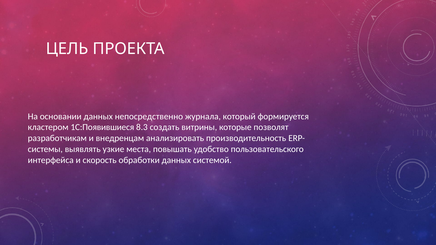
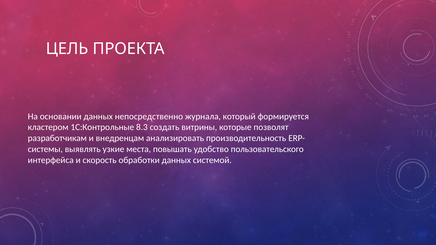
1С:Появившиеся: 1С:Появившиеся -> 1С:Контрольные
